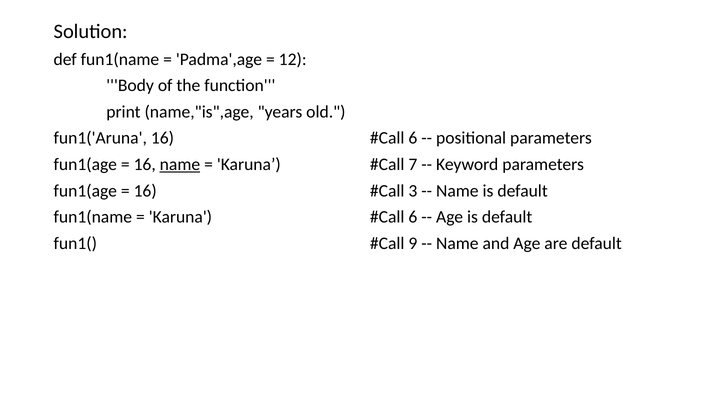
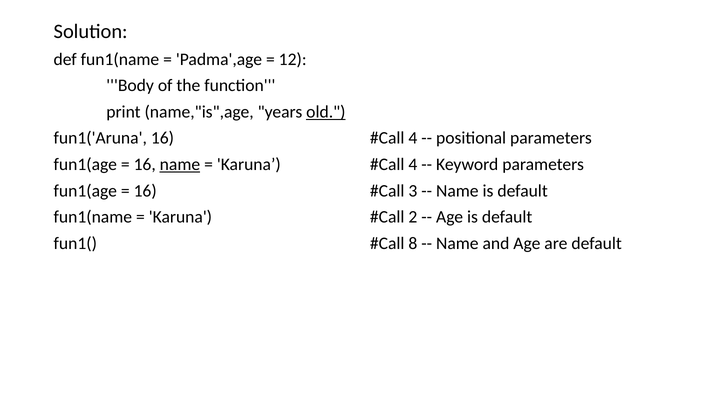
old underline: none -> present
6 at (413, 138): 6 -> 4
7 at (413, 165): 7 -> 4
6 at (413, 217): 6 -> 2
9: 9 -> 8
